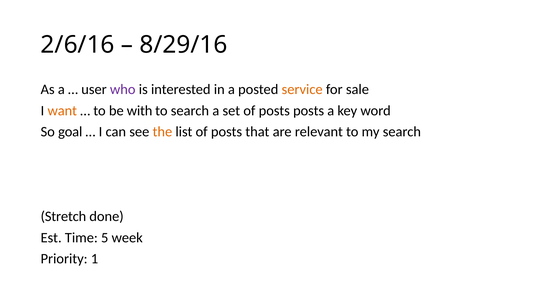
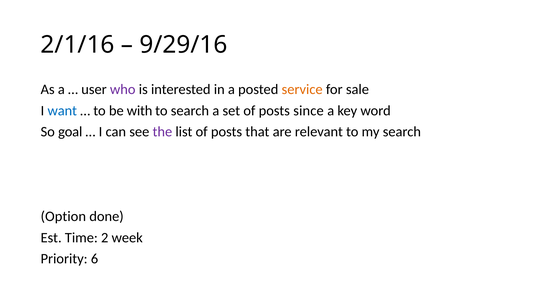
2/6/16: 2/6/16 -> 2/1/16
8/29/16: 8/29/16 -> 9/29/16
want colour: orange -> blue
posts posts: posts -> since
the colour: orange -> purple
Stretch: Stretch -> Option
5: 5 -> 2
1: 1 -> 6
